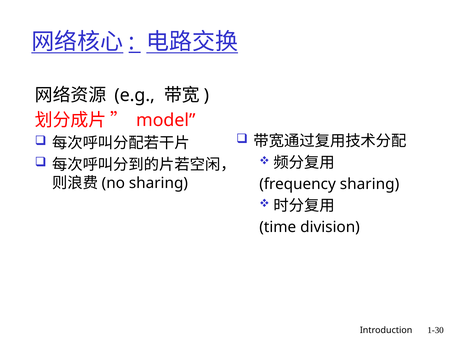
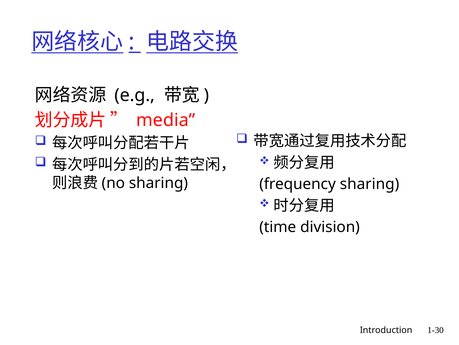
model: model -> media
